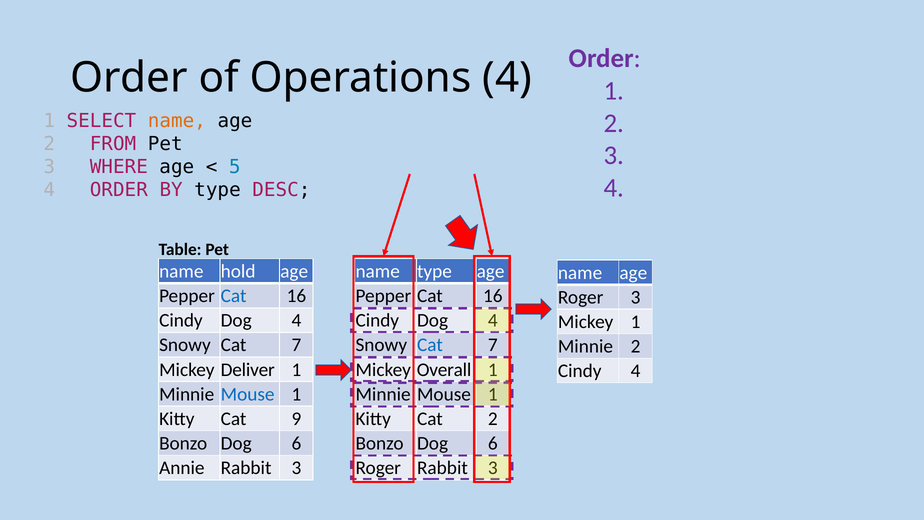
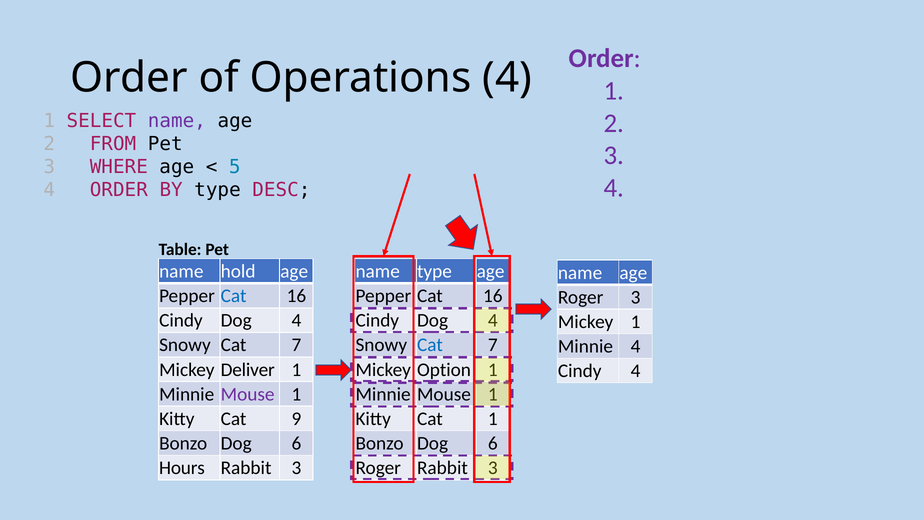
name at (177, 121) colour: orange -> purple
Minnie 2: 2 -> 4
Overall: Overall -> Option
Mouse at (248, 394) colour: blue -> purple
Cat 2: 2 -> 1
Annie: Annie -> Hours
